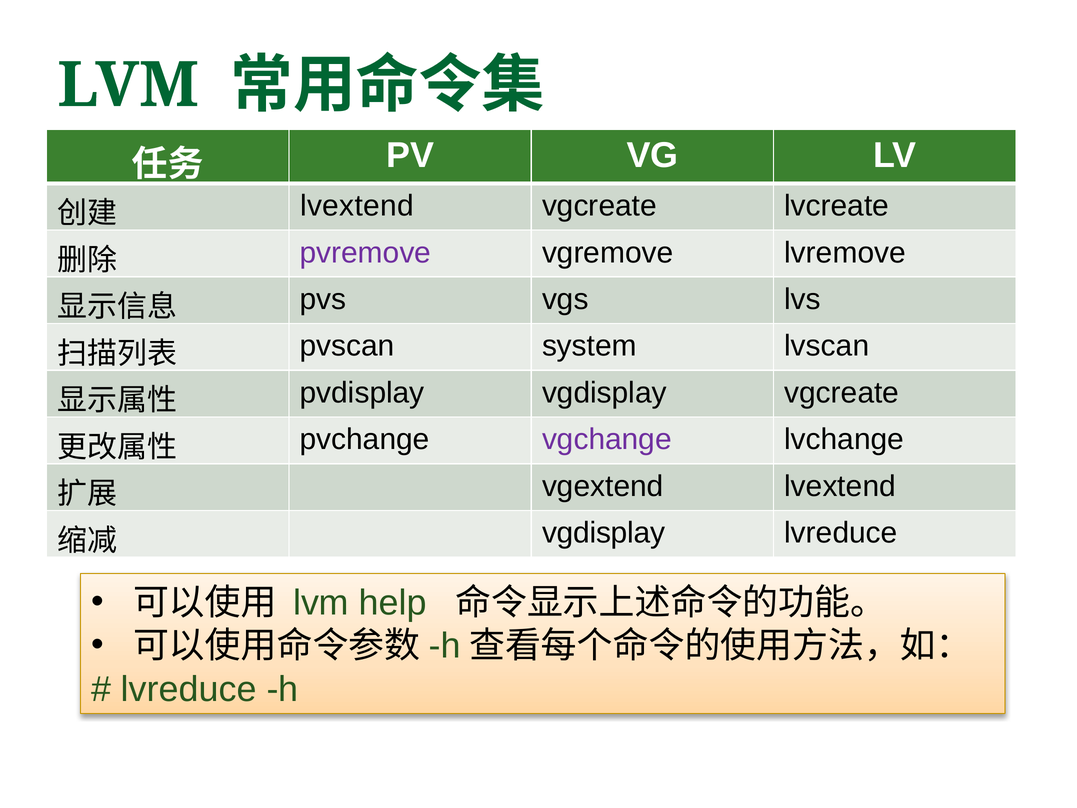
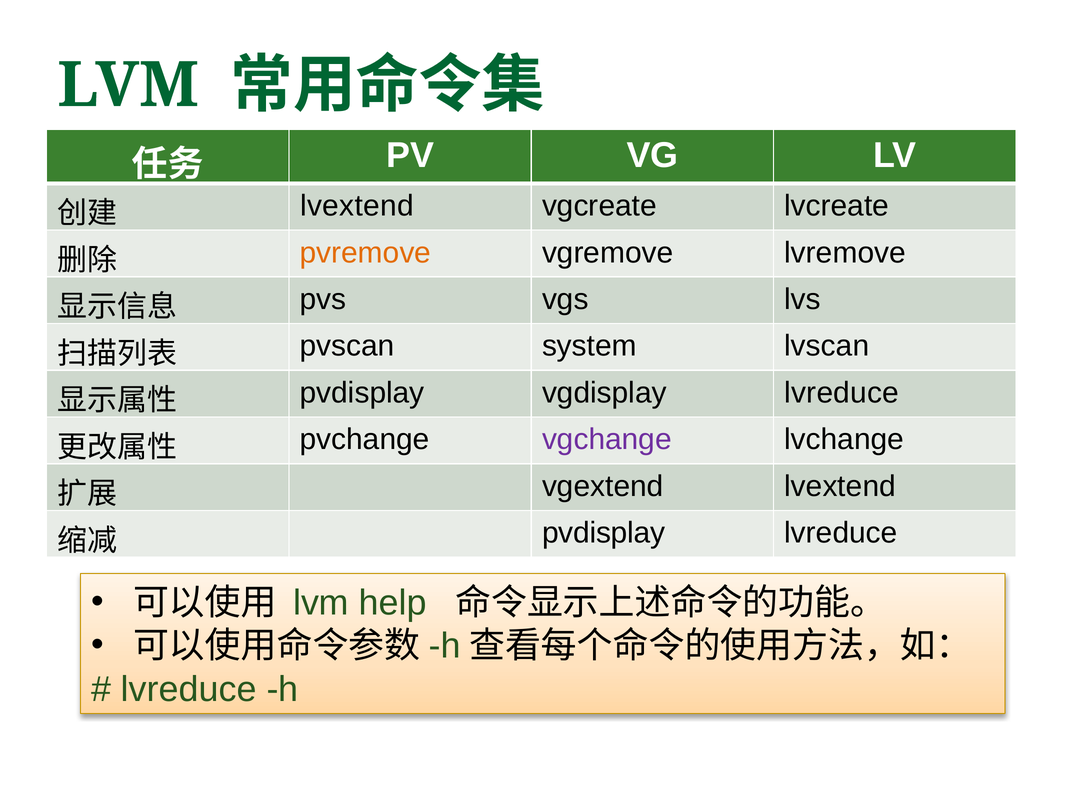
pvremove colour: purple -> orange
vgdisplay vgcreate: vgcreate -> lvreduce
vgdisplay at (604, 533): vgdisplay -> pvdisplay
